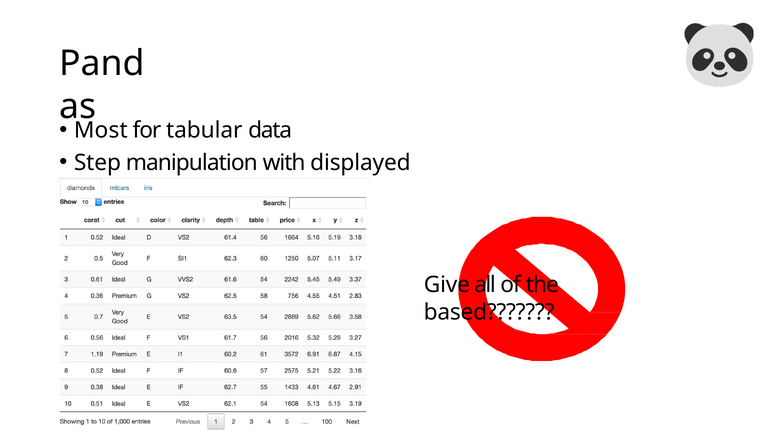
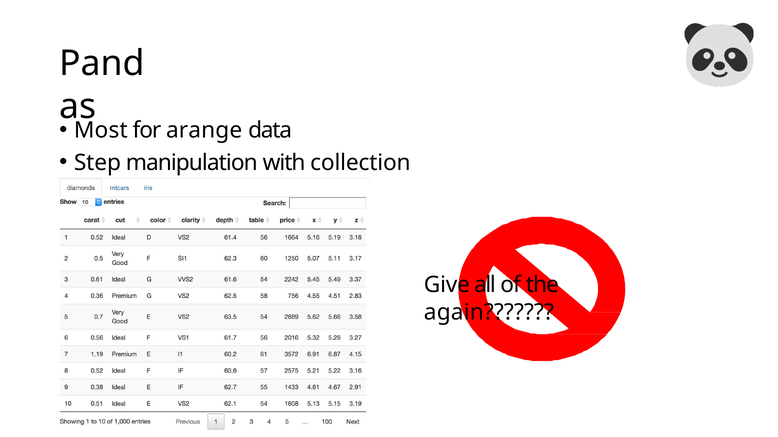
tabular: tabular -> arange
displayed: displayed -> collection
based: based -> again
